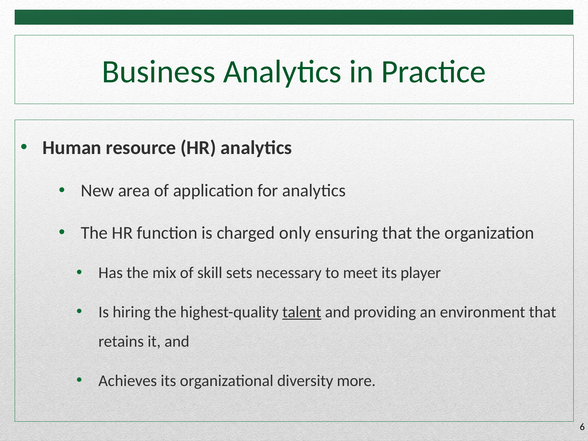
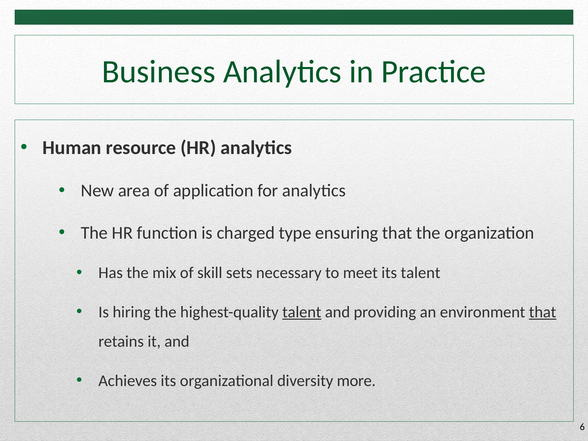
only: only -> type
its player: player -> talent
that at (543, 312) underline: none -> present
